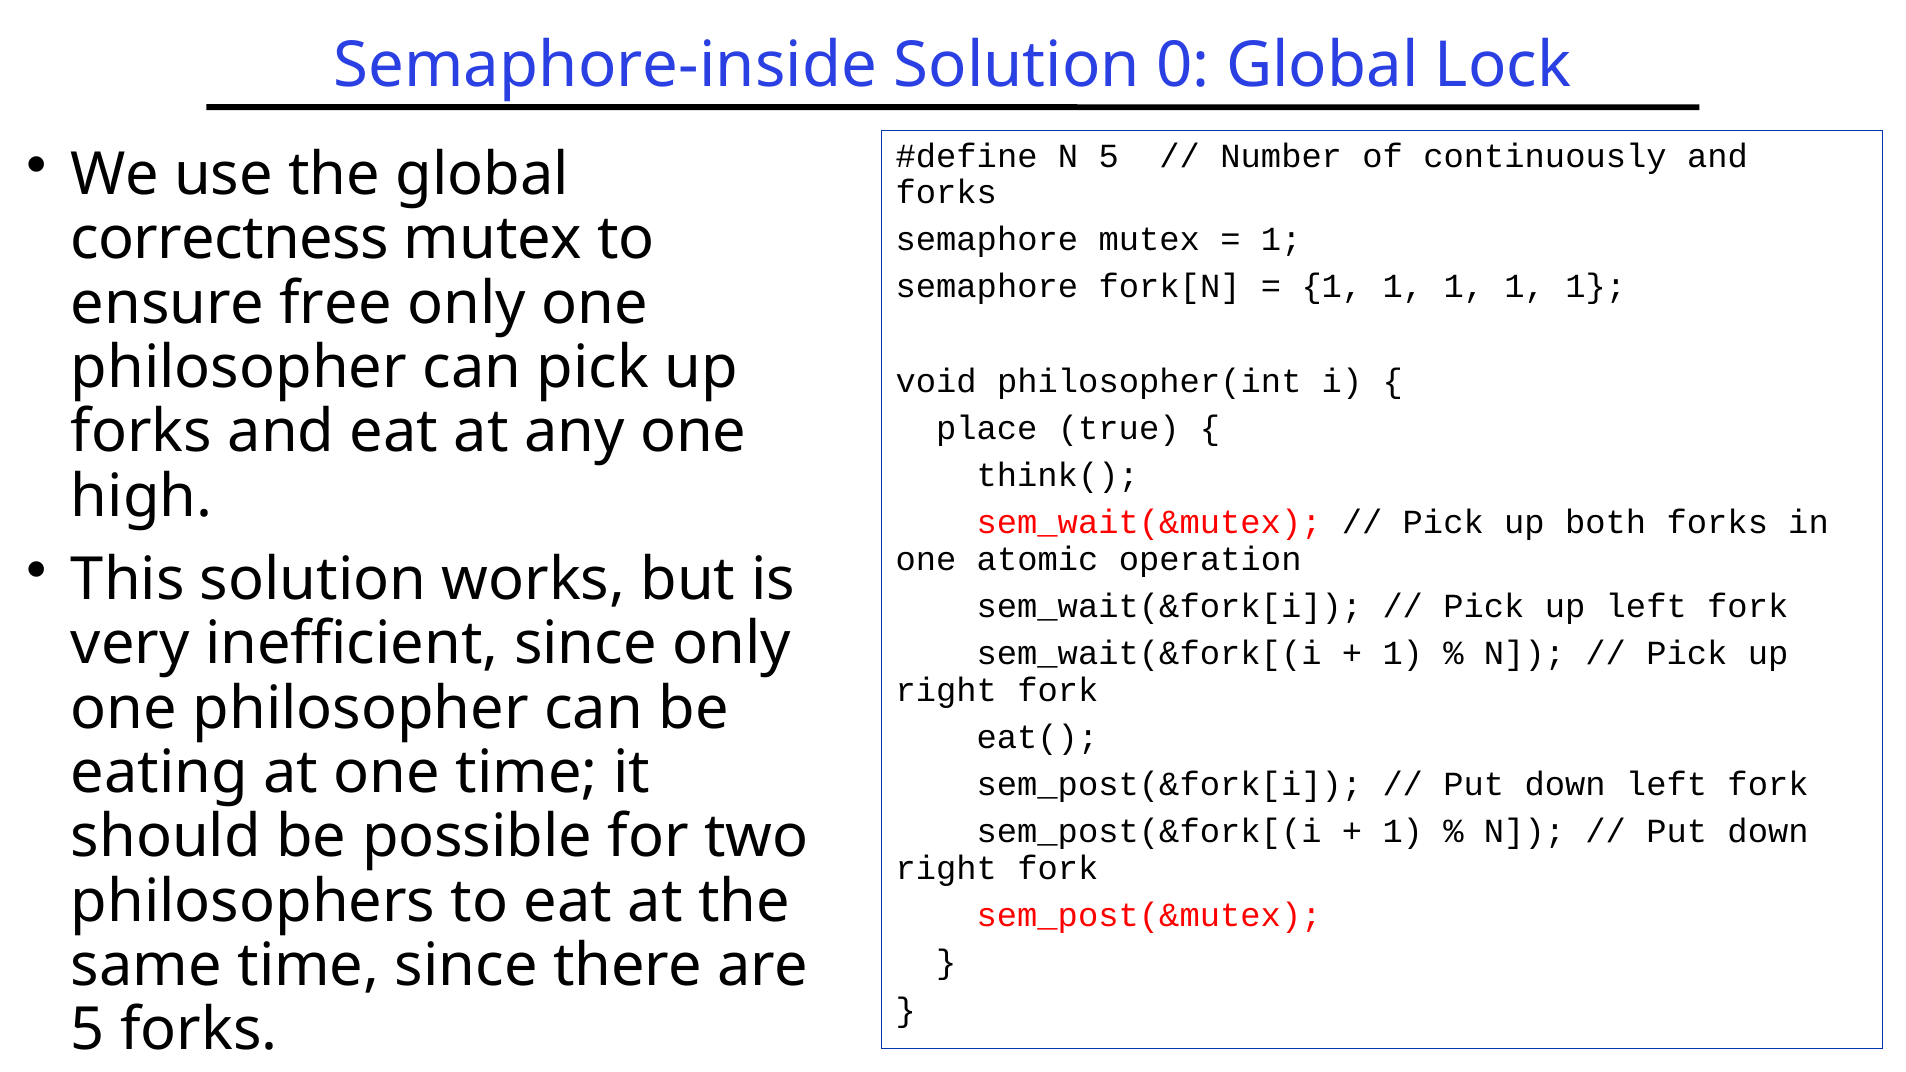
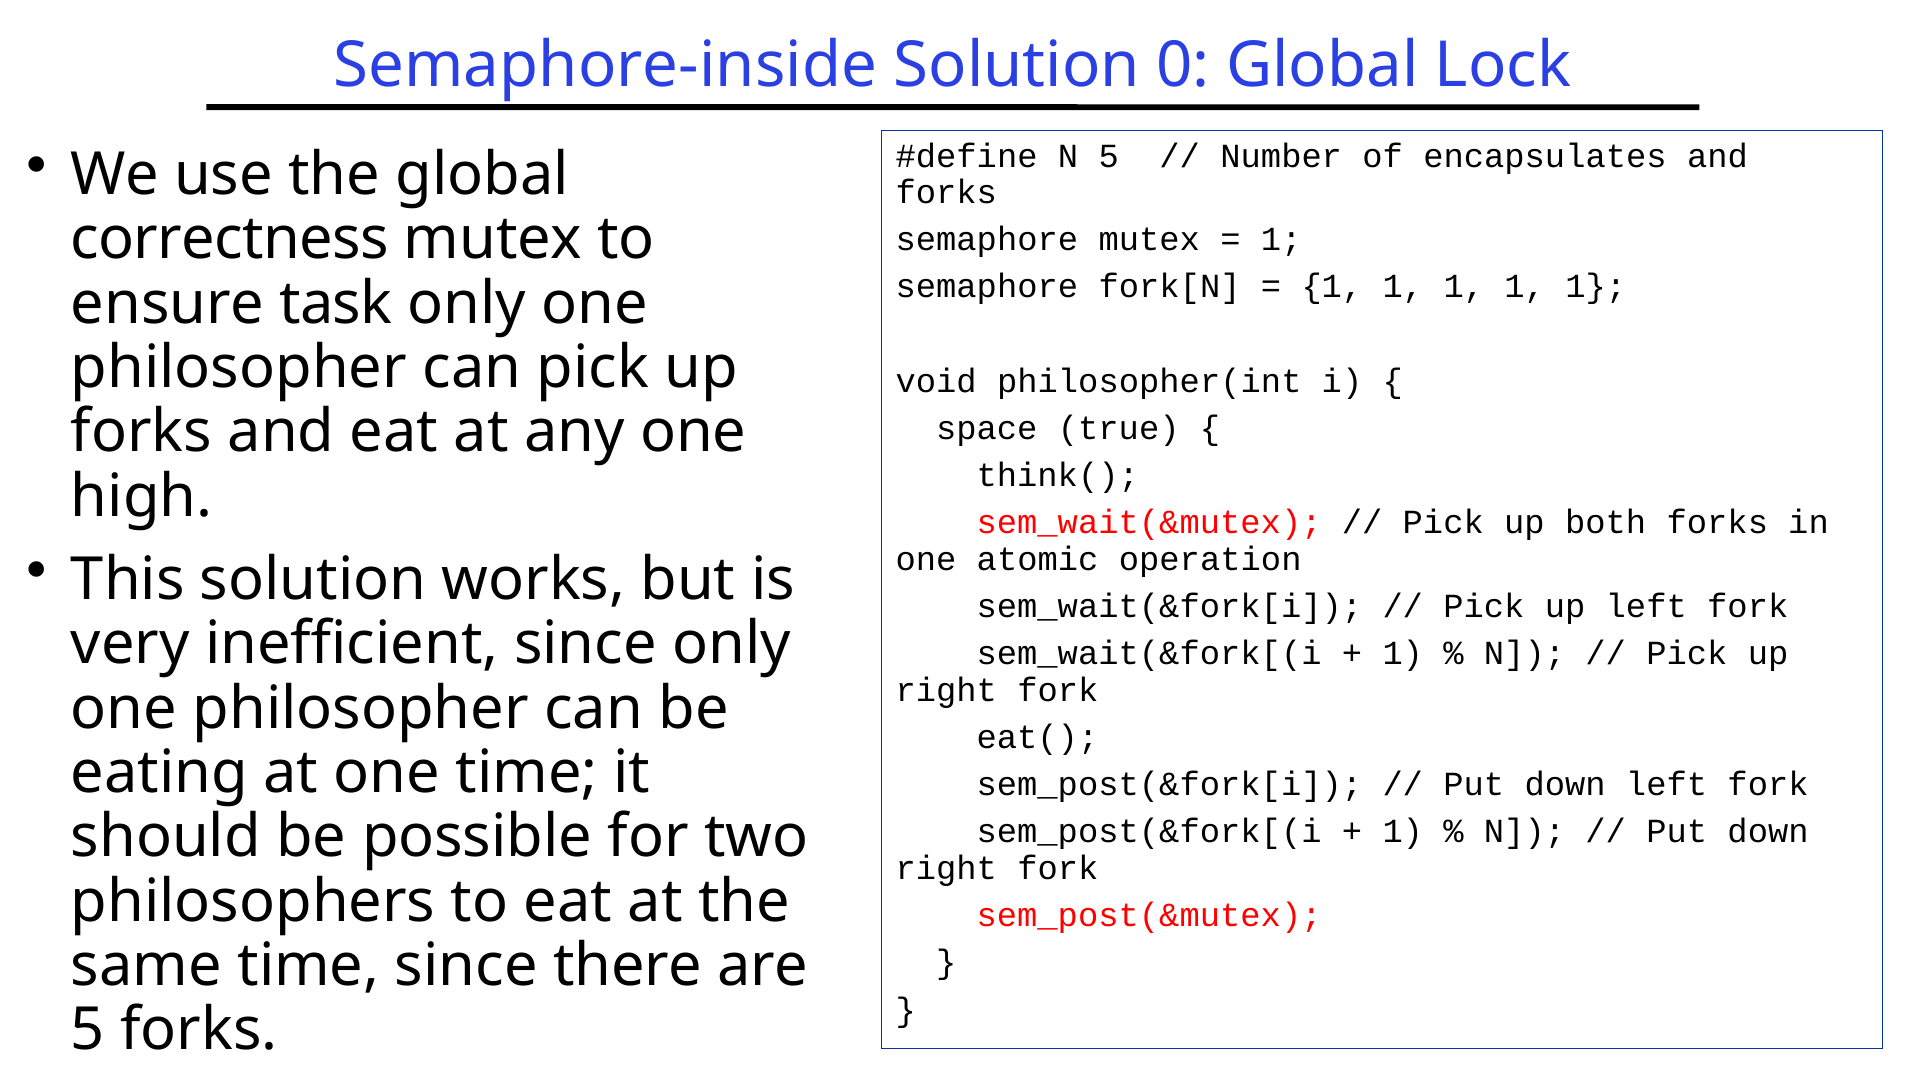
continuously: continuously -> encapsulates
free: free -> task
place: place -> space
